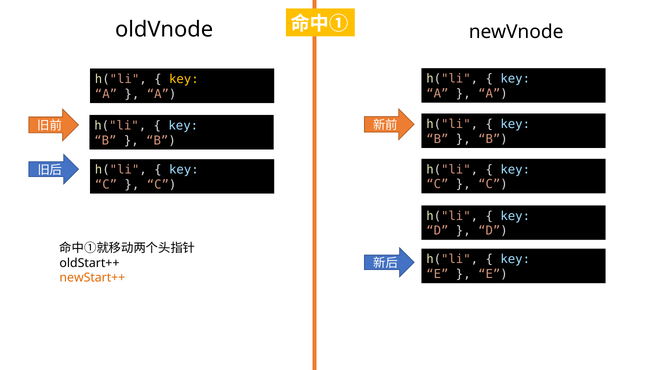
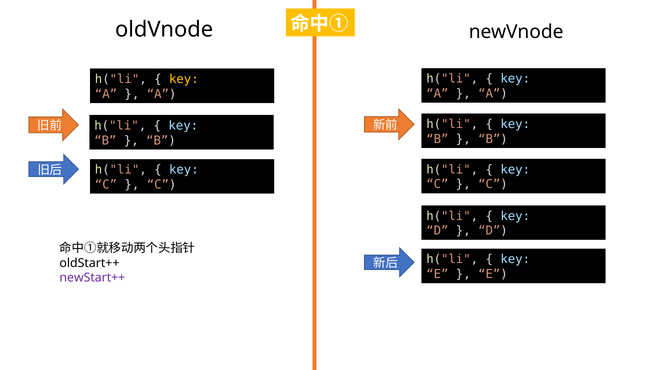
newStart++ colour: orange -> purple
